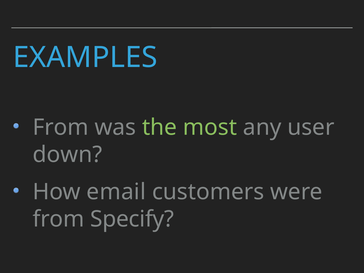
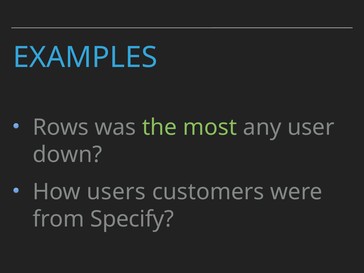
From at (61, 127): From -> Rows
email: email -> users
